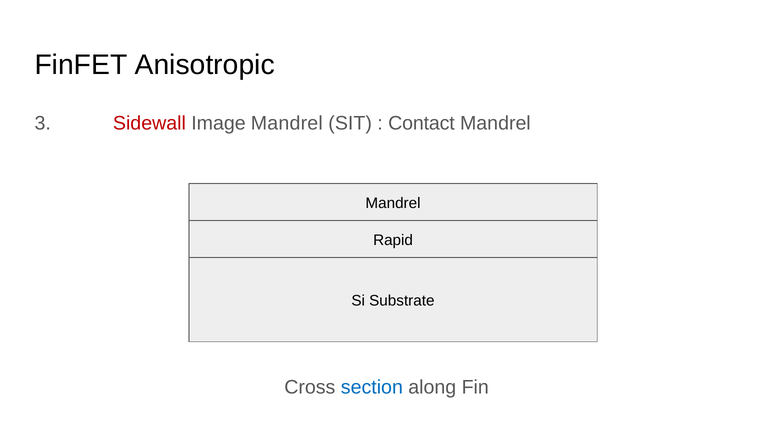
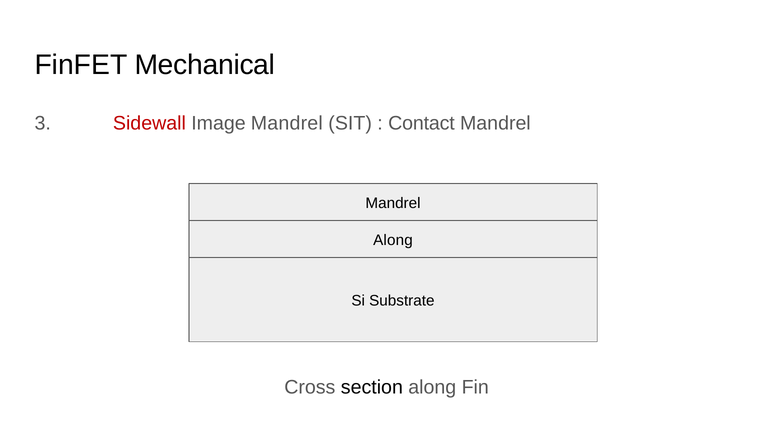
Anisotropic: Anisotropic -> Mechanical
Rapid at (393, 240): Rapid -> Along
section colour: blue -> black
